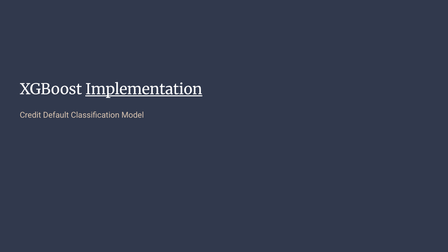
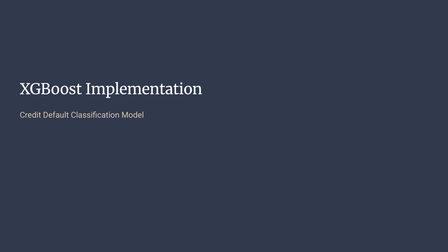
Implementation underline: present -> none
